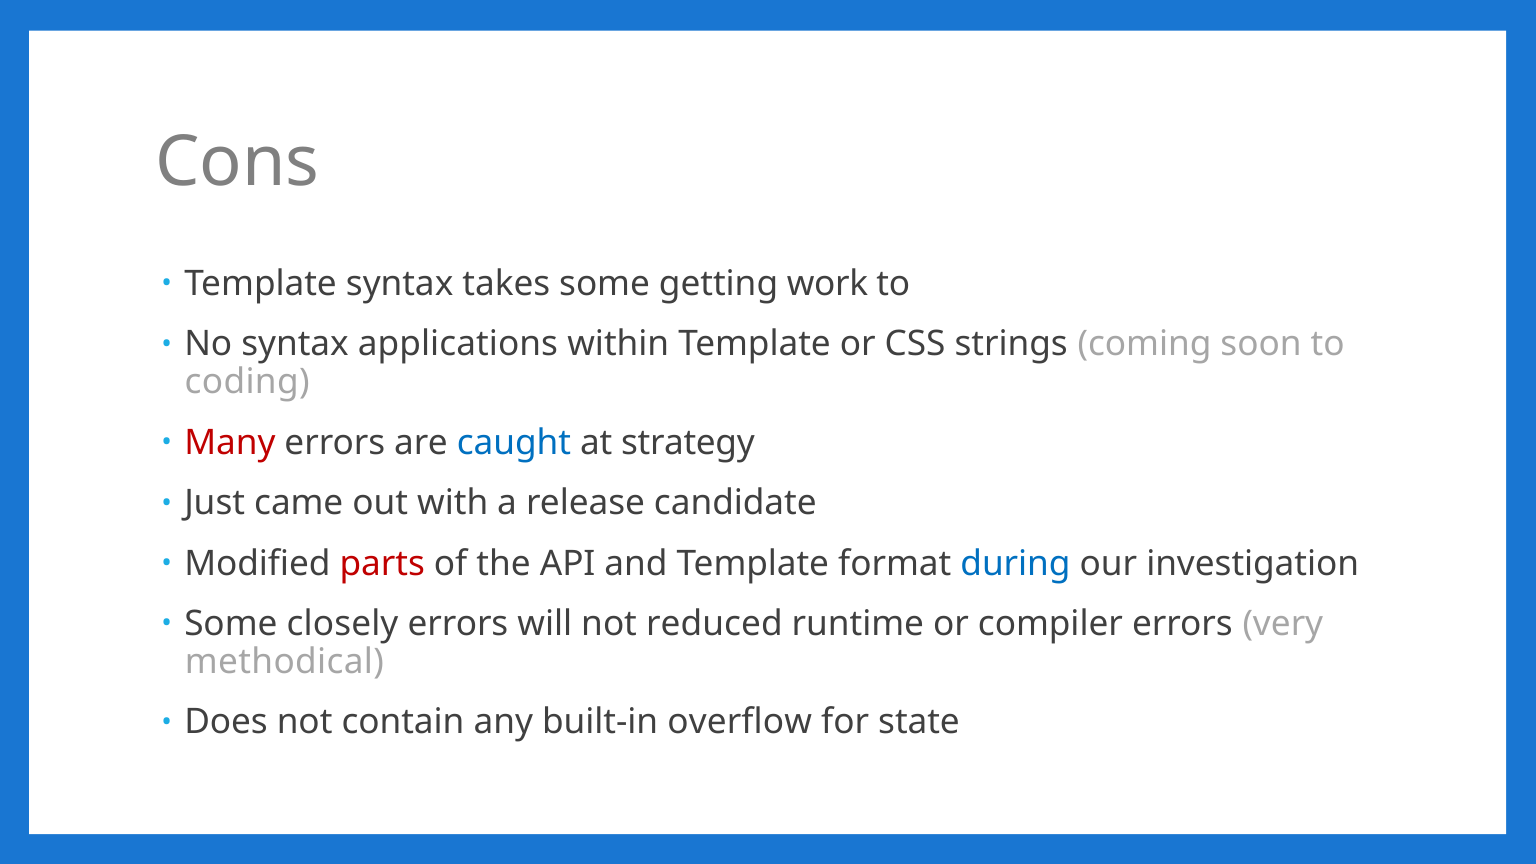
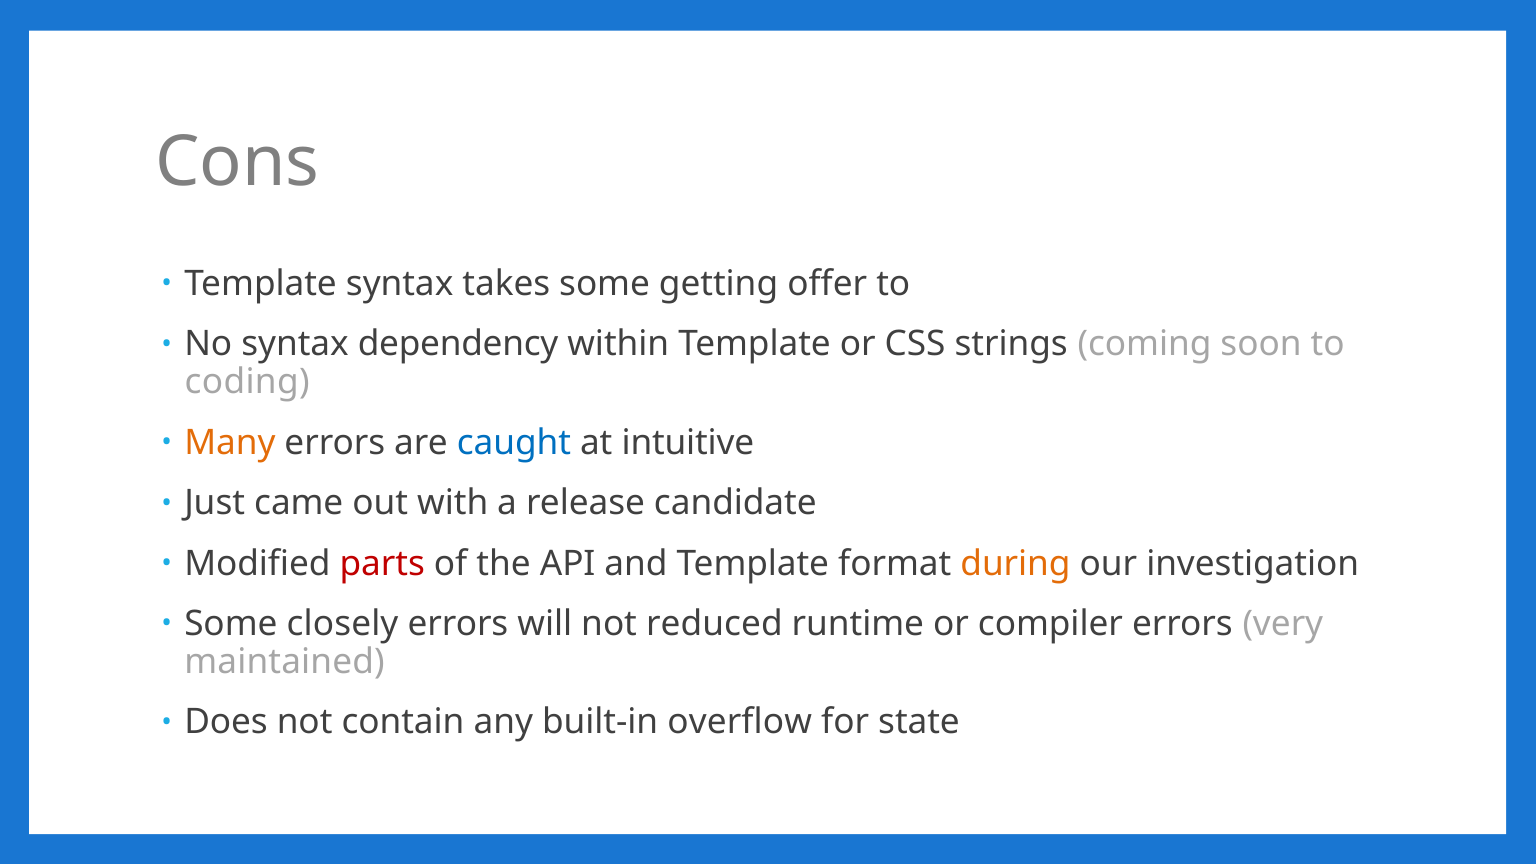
work: work -> offer
applications: applications -> dependency
Many colour: red -> orange
strategy: strategy -> intuitive
during colour: blue -> orange
methodical: methodical -> maintained
